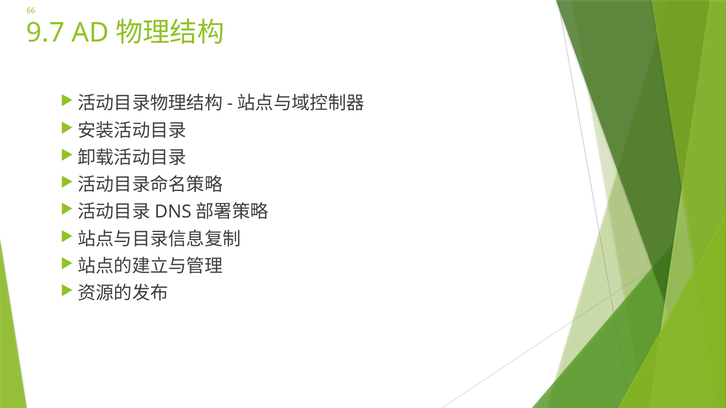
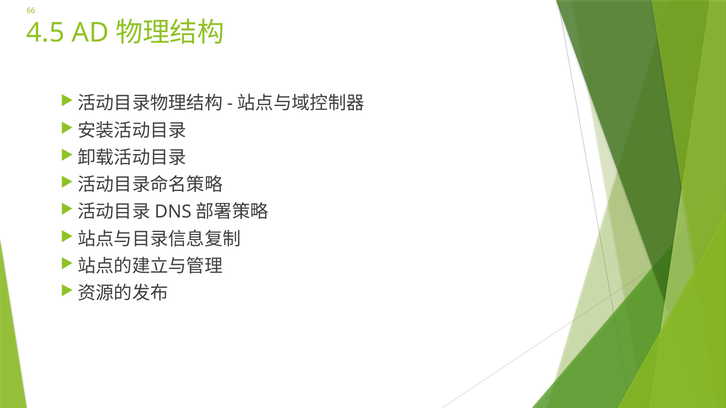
9.7: 9.7 -> 4.5
